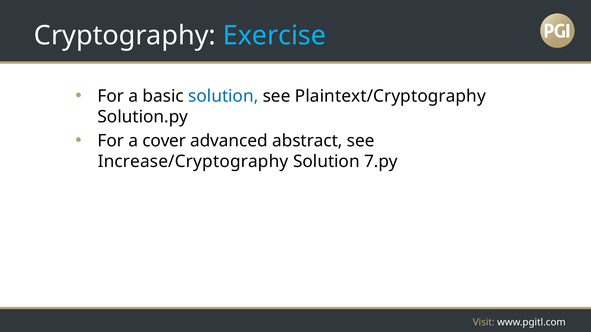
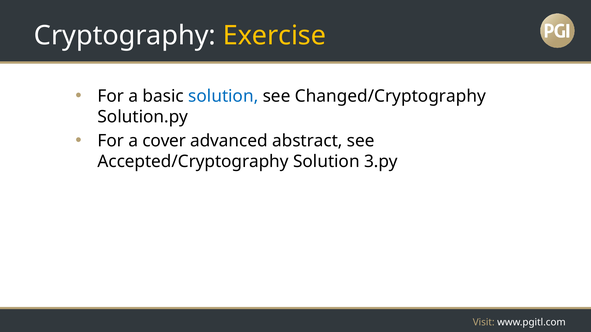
Exercise colour: light blue -> yellow
Plaintext/Cryptography: Plaintext/Cryptography -> Changed/Cryptography
Increase/Cryptography: Increase/Cryptography -> Accepted/Cryptography
7.py: 7.py -> 3.py
